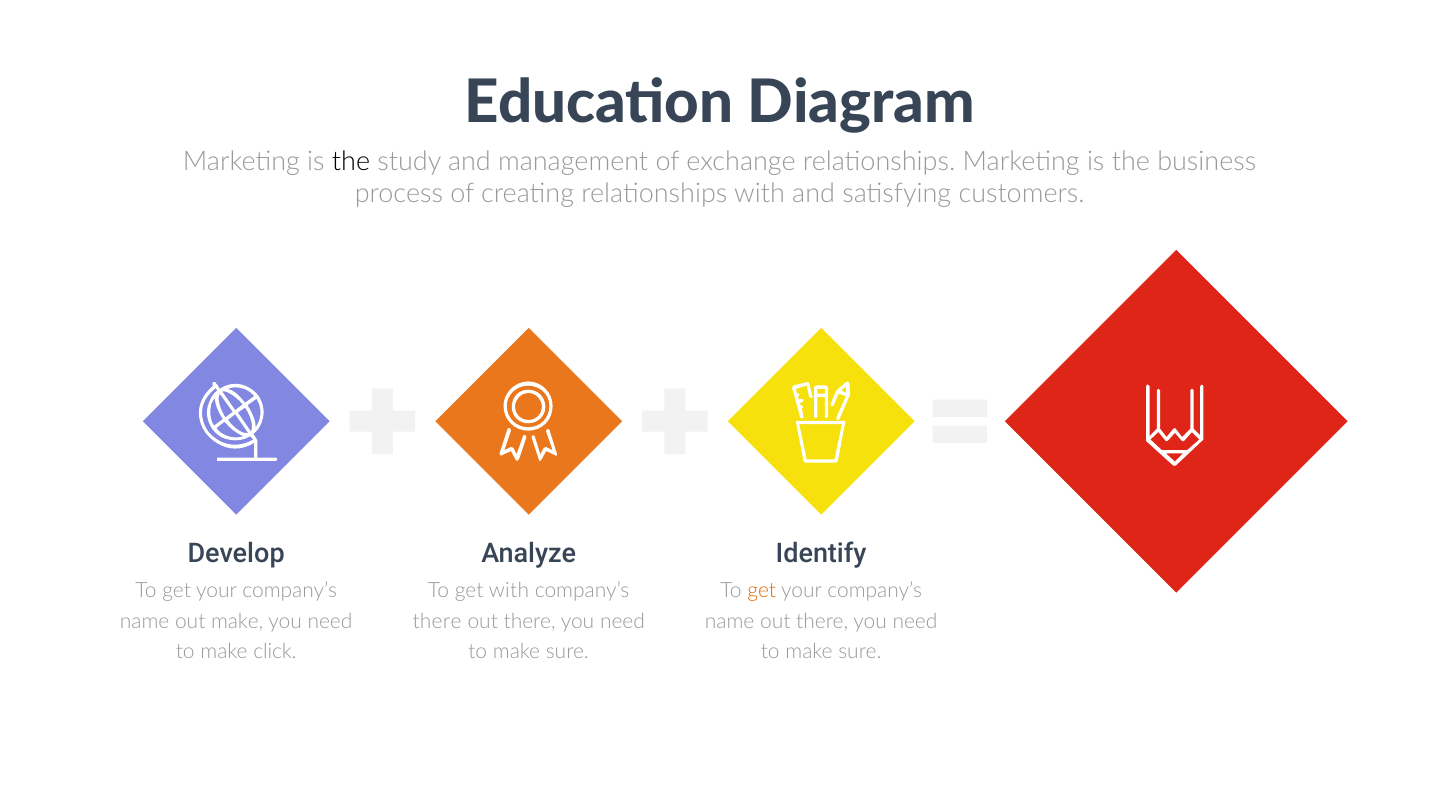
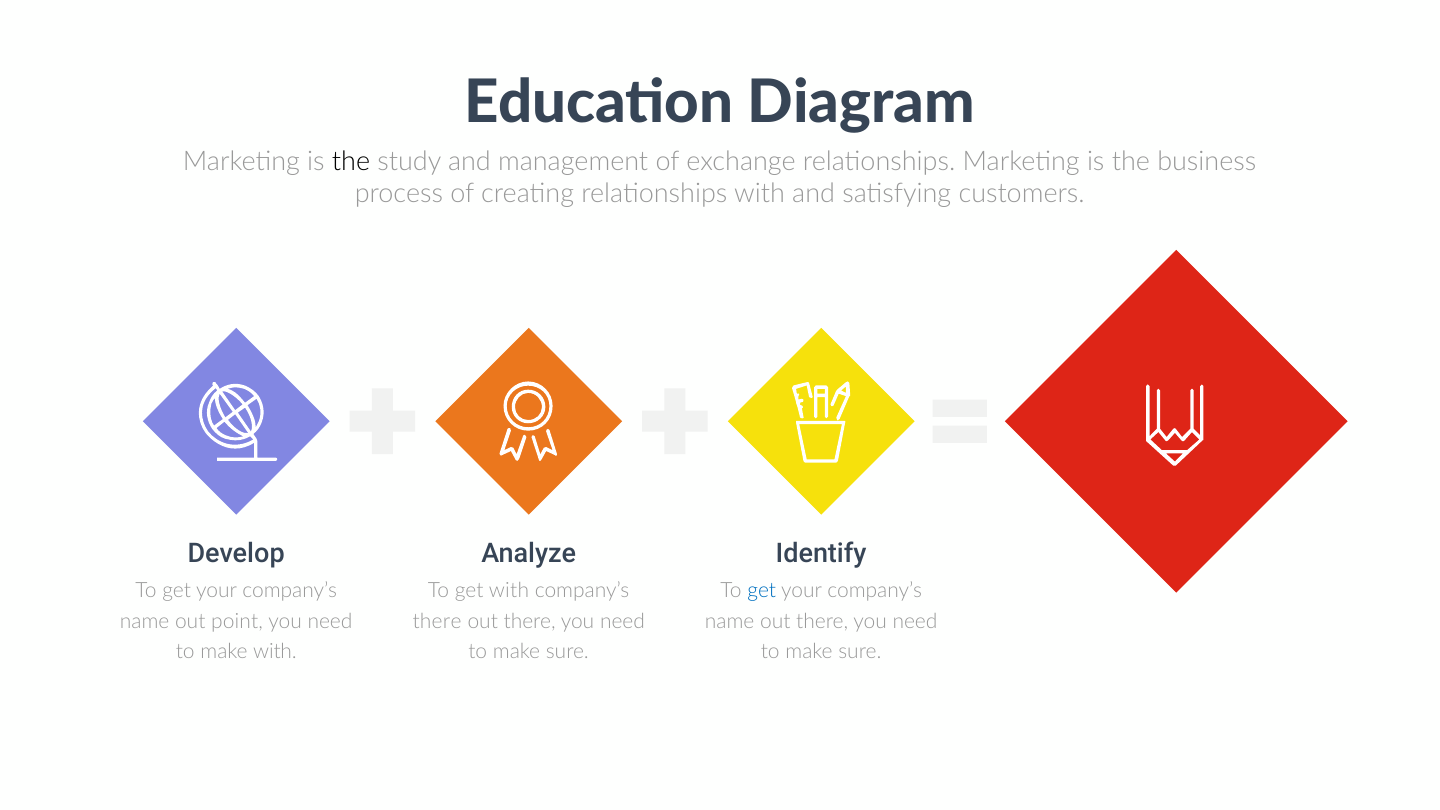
get at (762, 591) colour: orange -> blue
out make: make -> point
make click: click -> with
